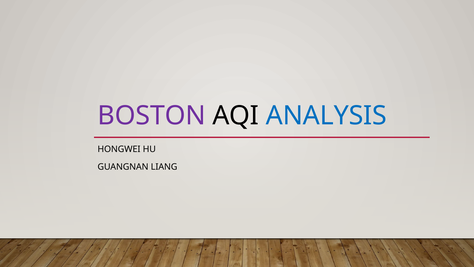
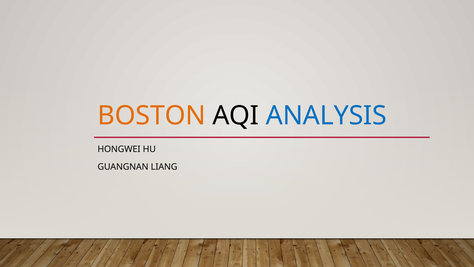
BOSTON colour: purple -> orange
